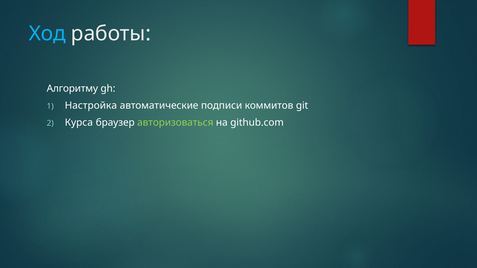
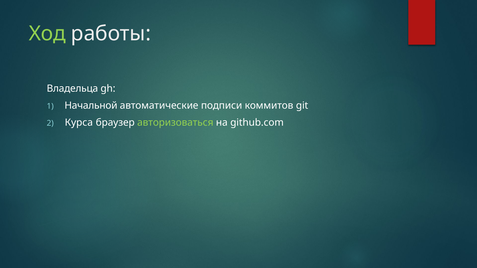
Ход colour: light blue -> light green
Алгоритму: Алгоритму -> Владельца
Настройка: Настройка -> Начальной
